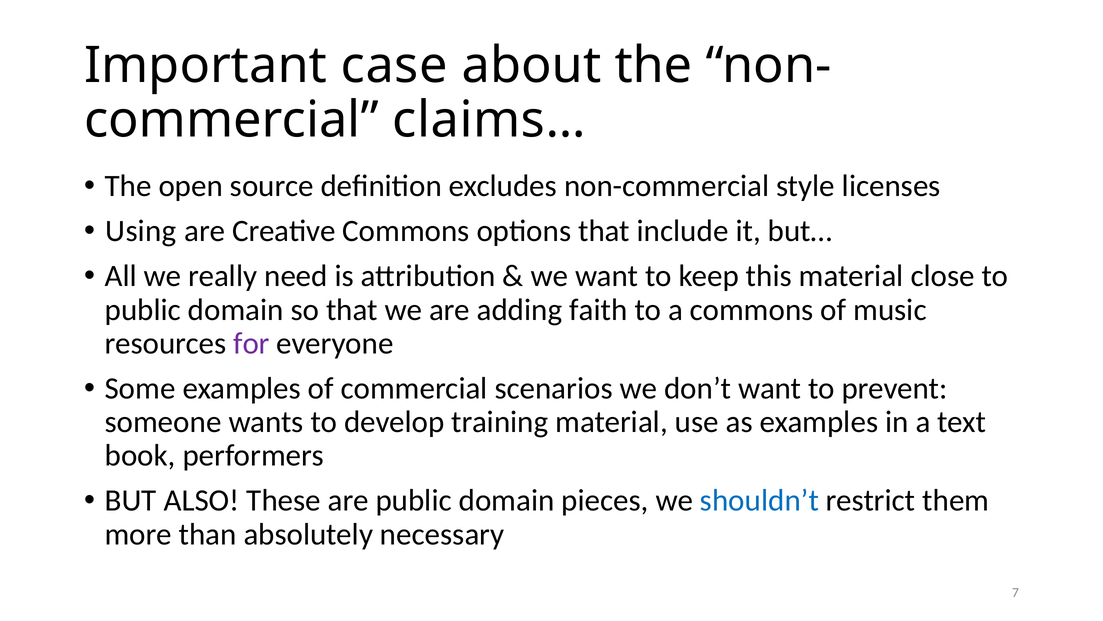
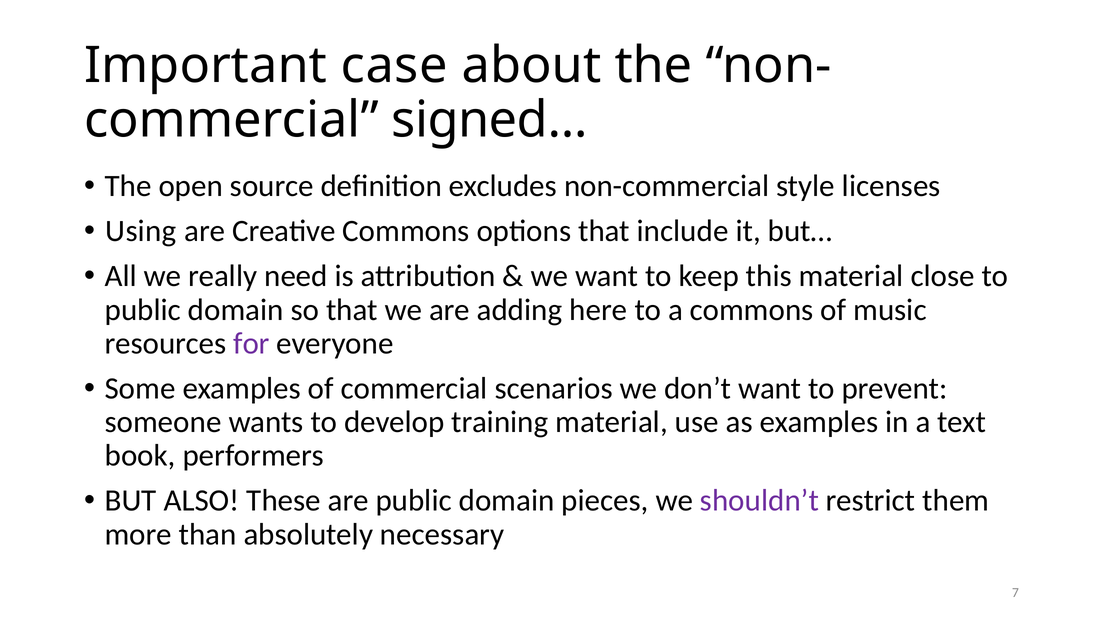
claims…: claims… -> signed…
faith: faith -> here
shouldn’t colour: blue -> purple
